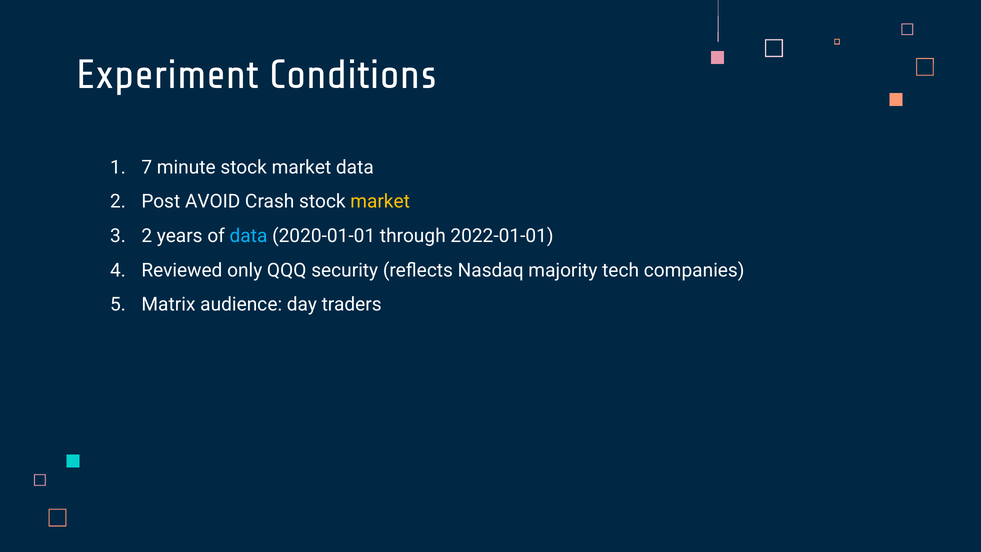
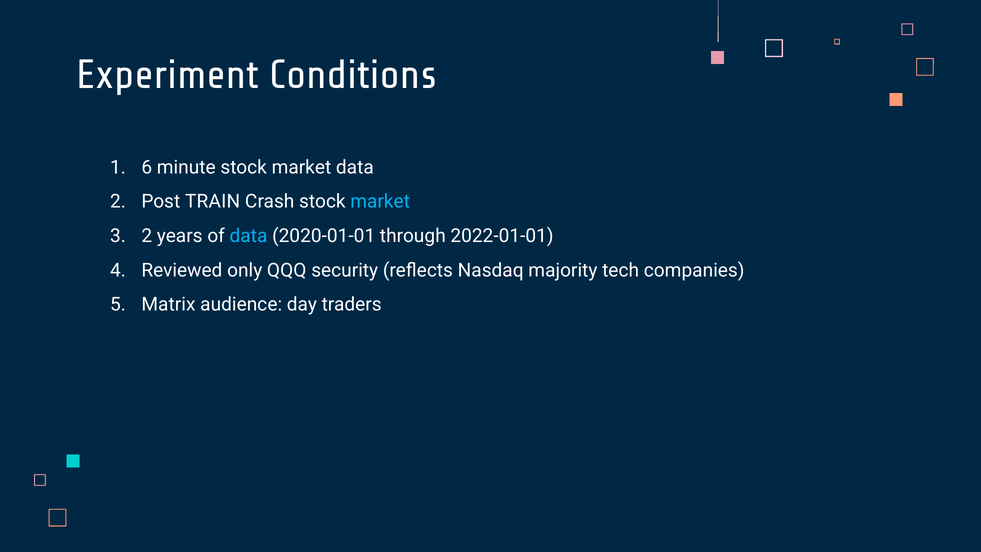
7: 7 -> 6
AVOID: AVOID -> TRAIN
market at (380, 202) colour: yellow -> light blue
